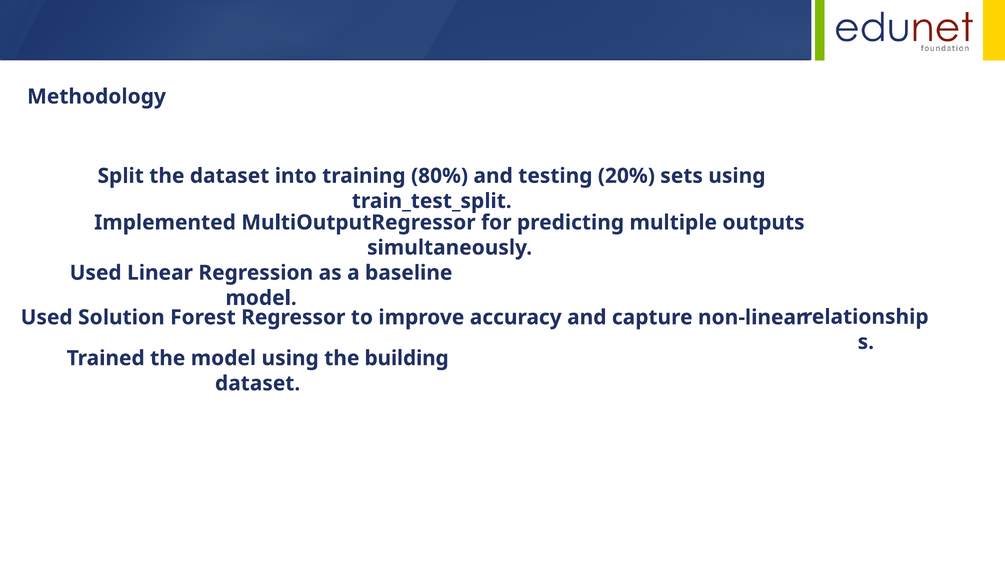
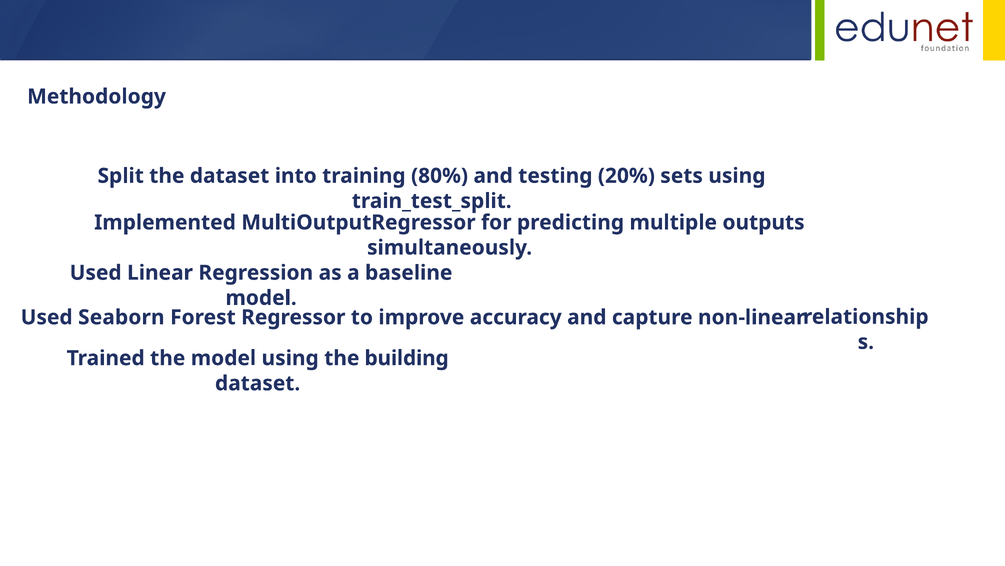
Solution: Solution -> Seaborn
